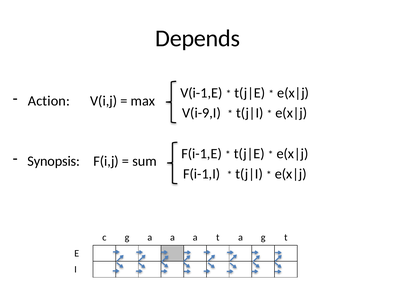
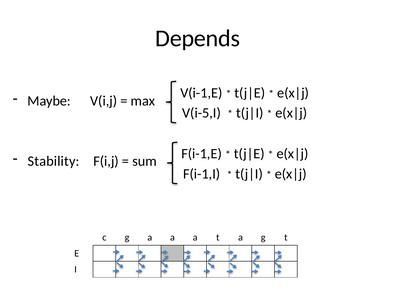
Action: Action -> Maybe
V(i-9,I: V(i-9,I -> V(i-5,I
Synopsis: Synopsis -> Stability
